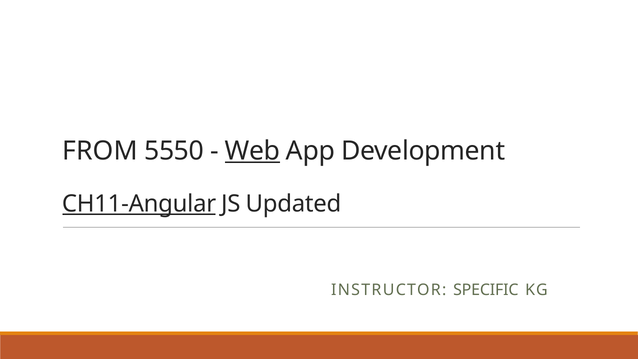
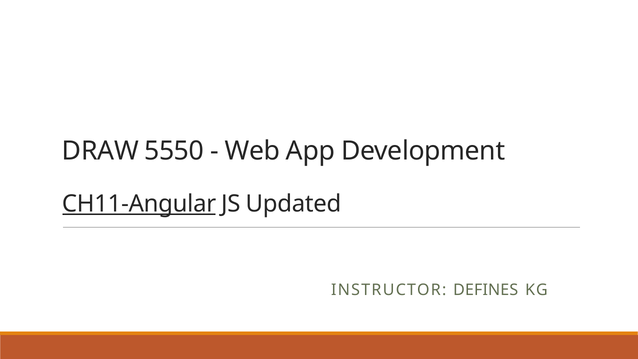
FROM: FROM -> DRAW
Web underline: present -> none
SPECIFIC: SPECIFIC -> DEFINES
